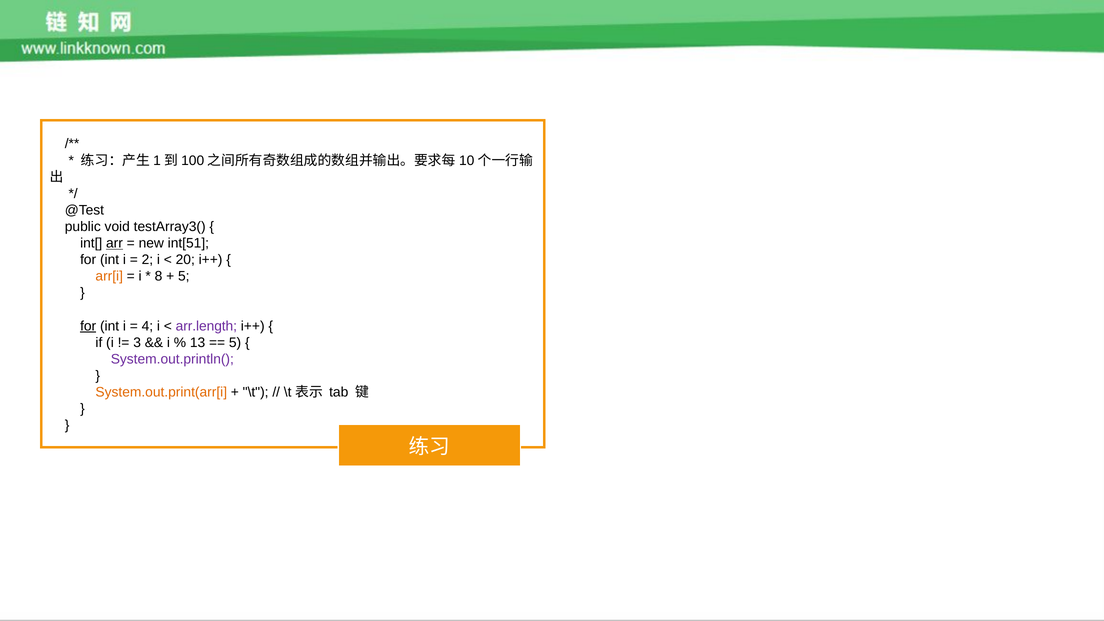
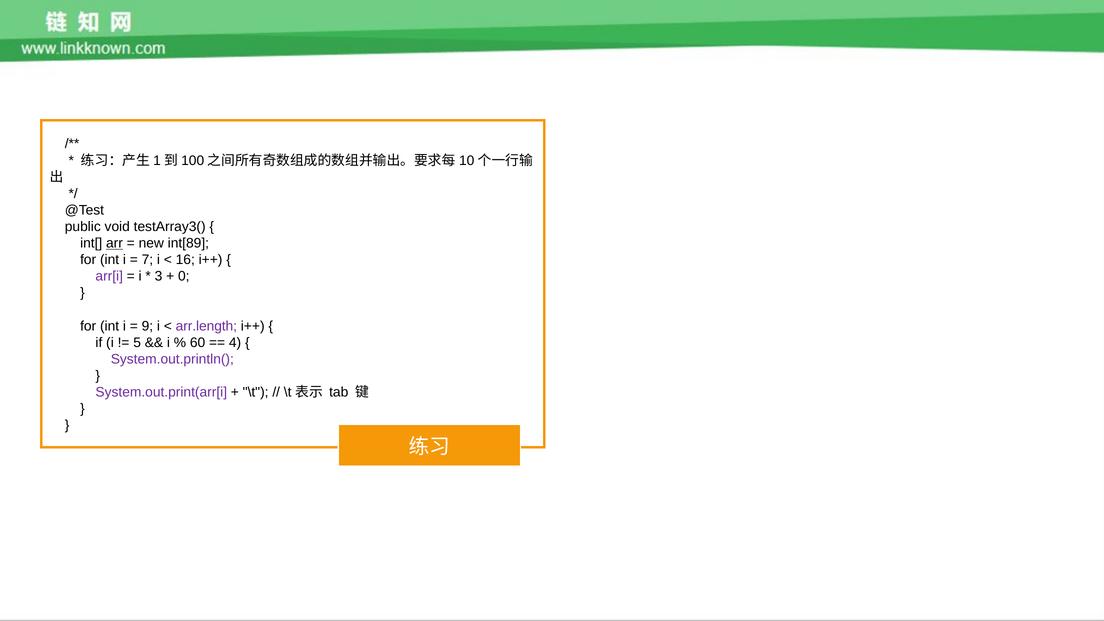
int[51: int[51 -> int[89
2: 2 -> 7
20: 20 -> 16
arr[i colour: orange -> purple
8: 8 -> 3
5 at (184, 276): 5 -> 0
for at (88, 326) underline: present -> none
4: 4 -> 9
3: 3 -> 5
13: 13 -> 60
5 at (235, 343): 5 -> 4
System.out.print(arr[i colour: orange -> purple
